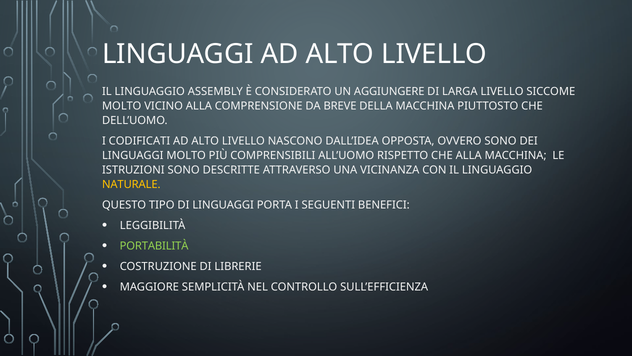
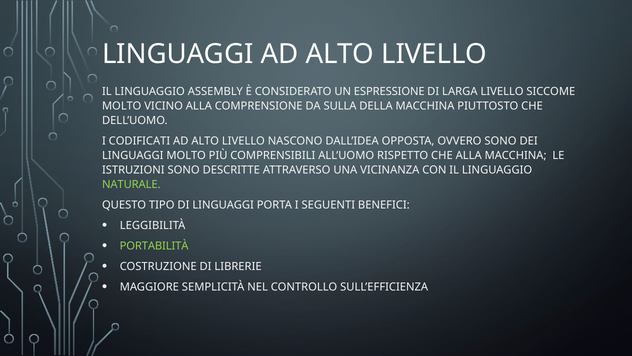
AGGIUNGERE: AGGIUNGERE -> ESPRESSIONE
BREVE: BREVE -> SULLA
NATURALE colour: yellow -> light green
